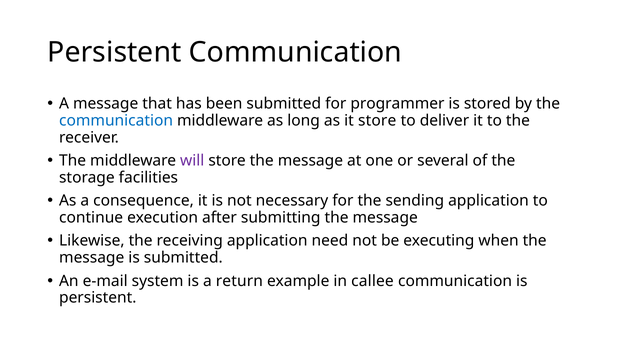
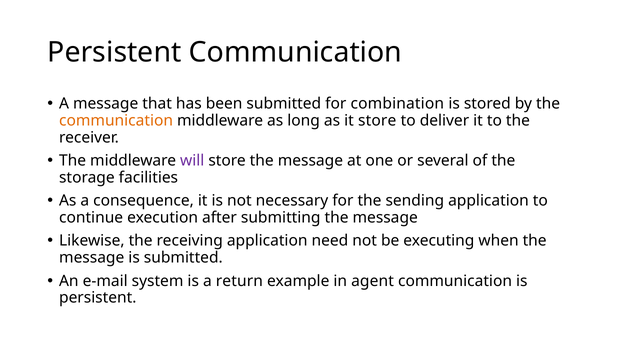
programmer: programmer -> combination
communication at (116, 121) colour: blue -> orange
callee: callee -> agent
